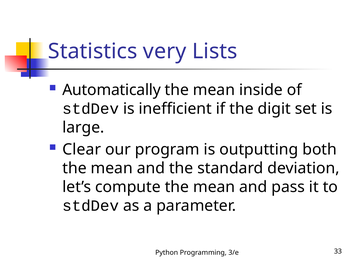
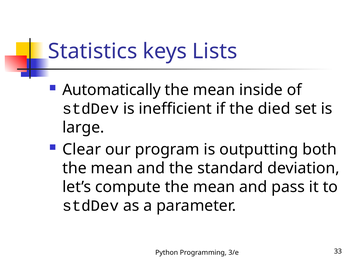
very: very -> keys
digit: digit -> died
